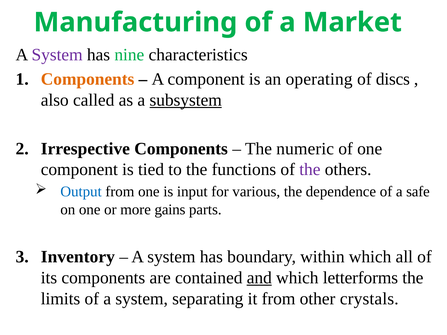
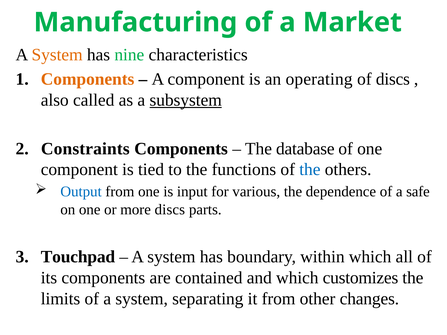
System at (57, 55) colour: purple -> orange
Irrespective: Irrespective -> Constraints
numeric: numeric -> database
the at (310, 170) colour: purple -> blue
more gains: gains -> discs
Inventory: Inventory -> Touchpad
and underline: present -> none
letterforms: letterforms -> customizes
crystals: crystals -> changes
